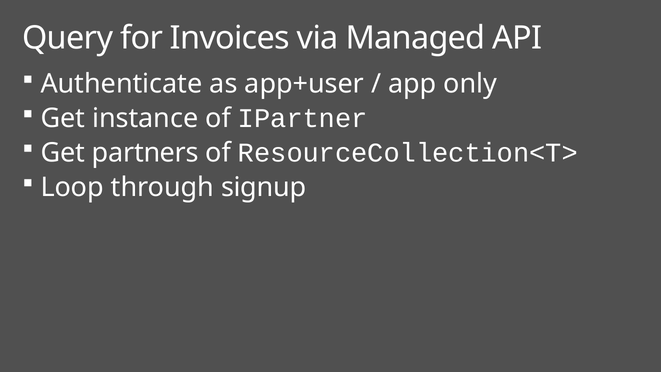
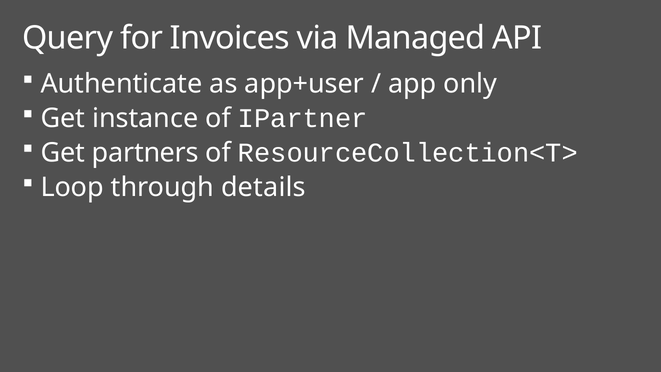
signup: signup -> details
